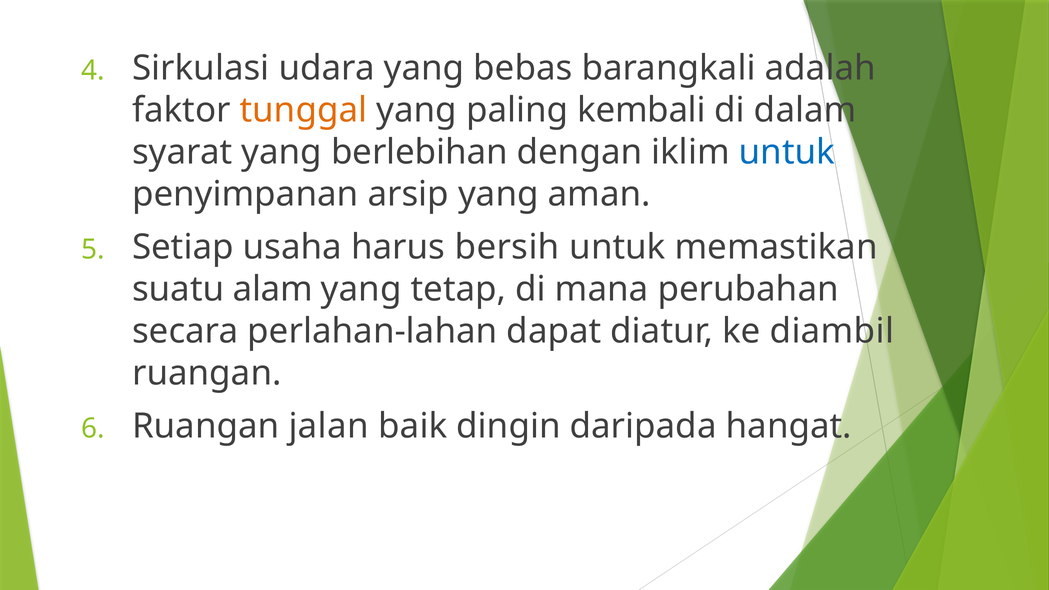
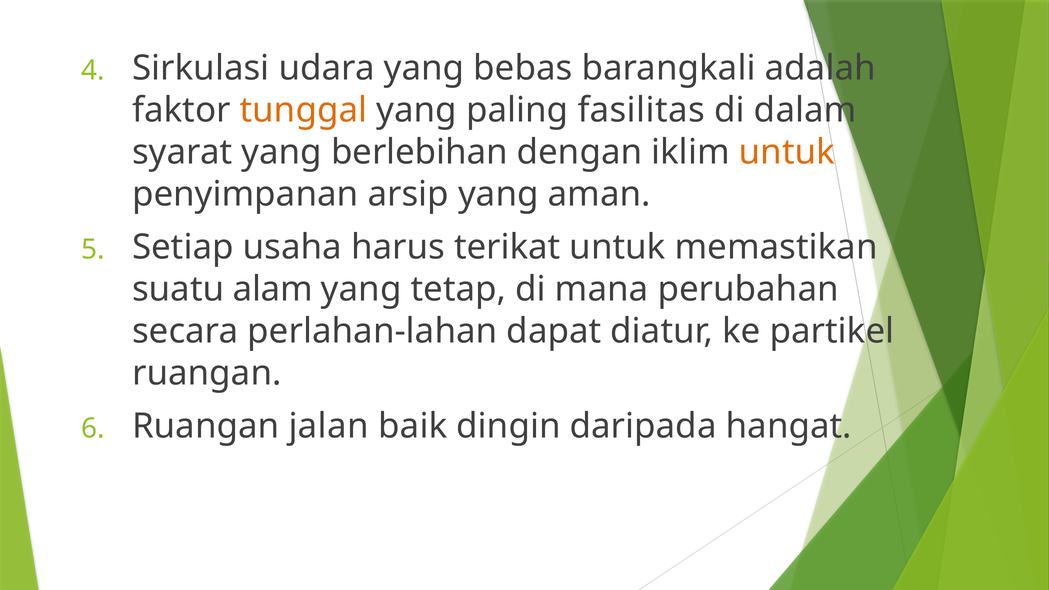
kembali: kembali -> fasilitas
untuk at (787, 152) colour: blue -> orange
bersih: bersih -> terikat
diambil: diambil -> partikel
